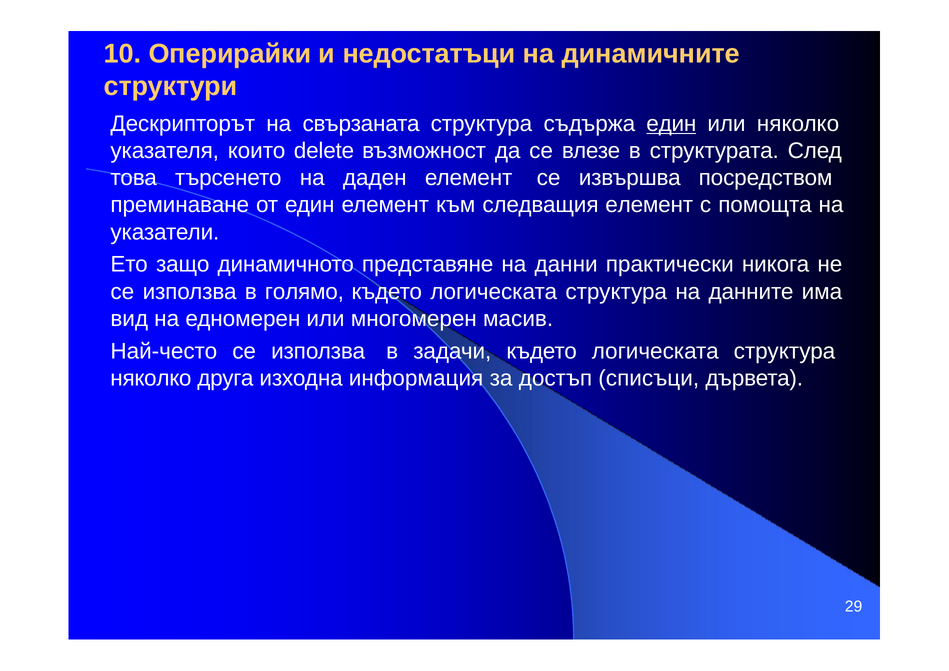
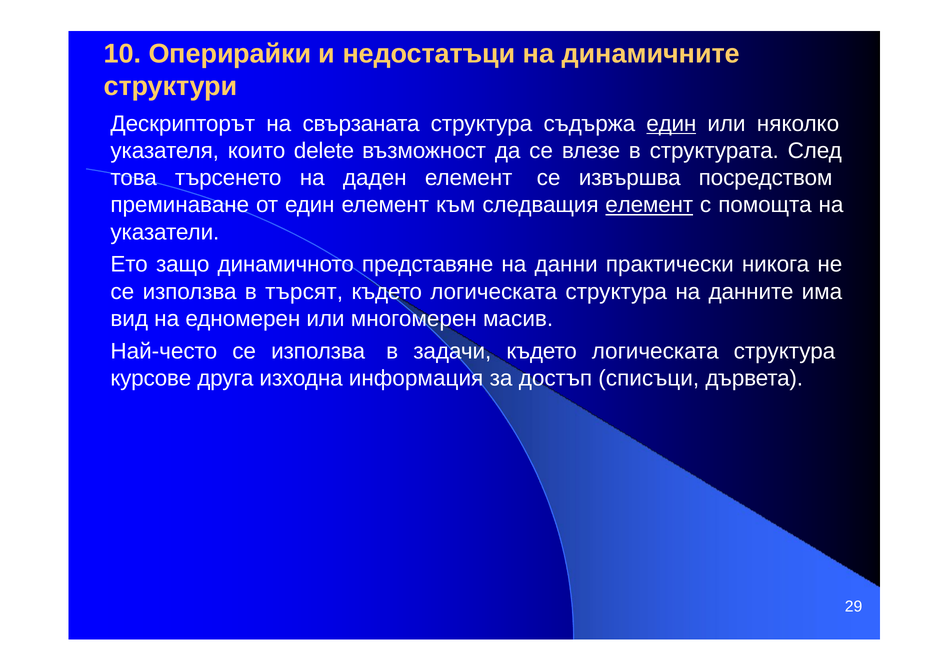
елемент at (649, 205) underline: none -> present
голямо: голямо -> търсят
няколко at (151, 378): няколко -> курсове
